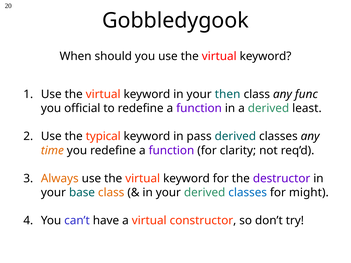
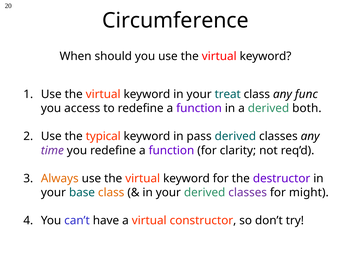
Gobbledygook: Gobbledygook -> Circumference
then: then -> treat
official: official -> access
least: least -> both
time colour: orange -> purple
classes at (248, 193) colour: blue -> purple
